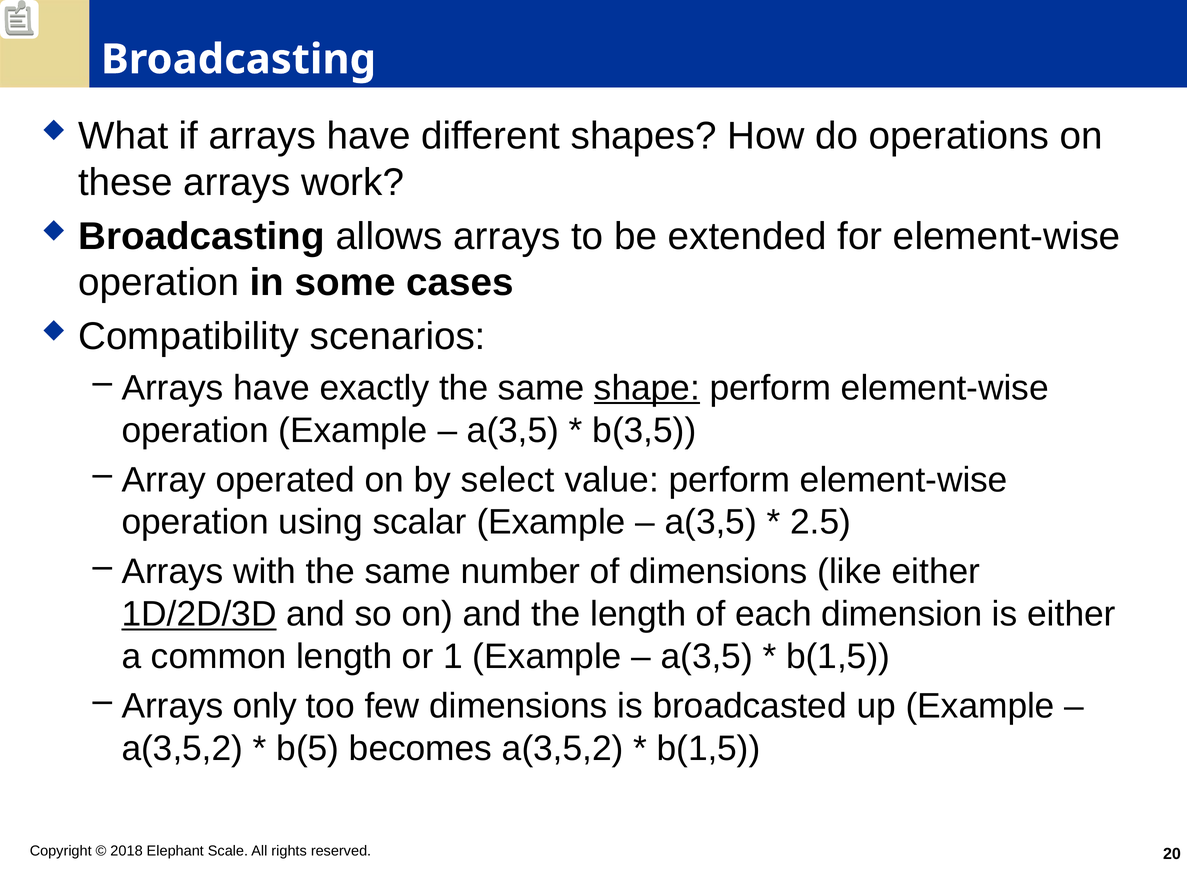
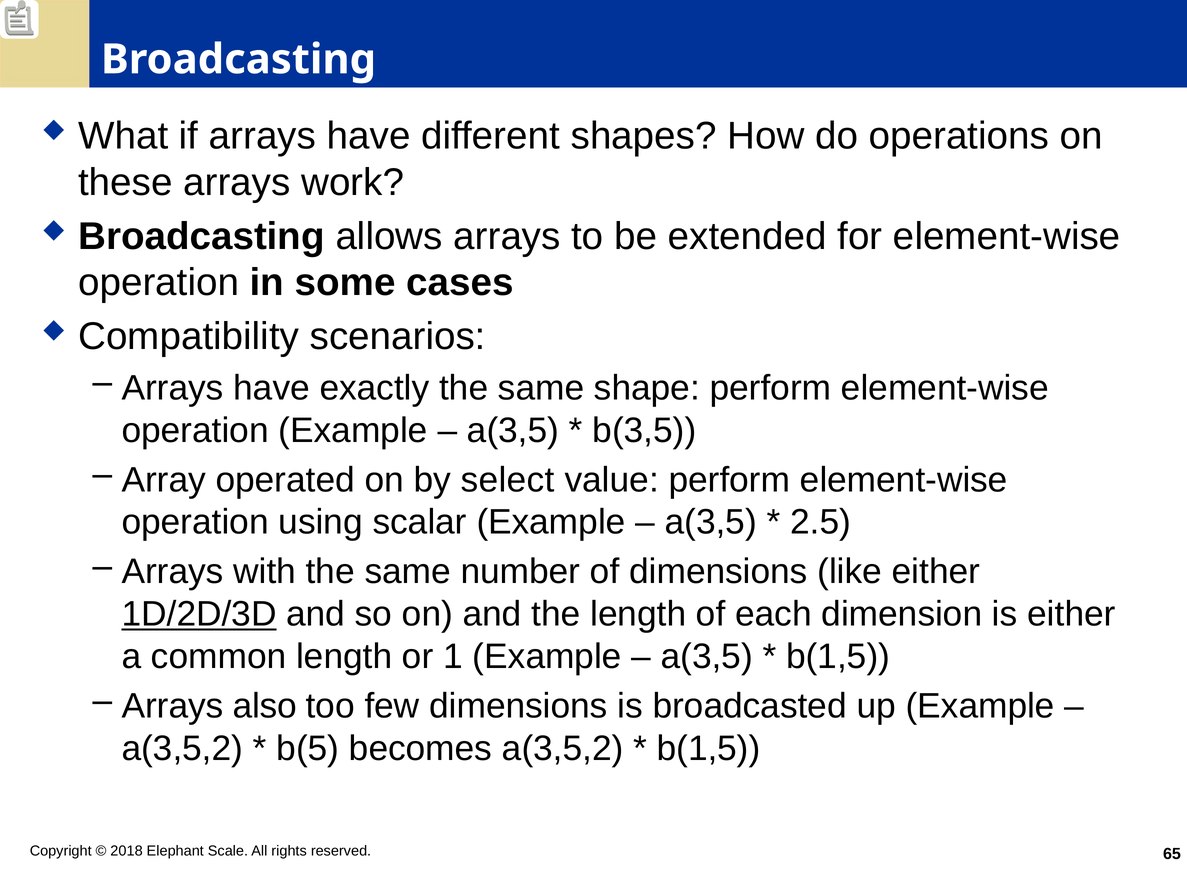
shape underline: present -> none
only: only -> also
20: 20 -> 65
